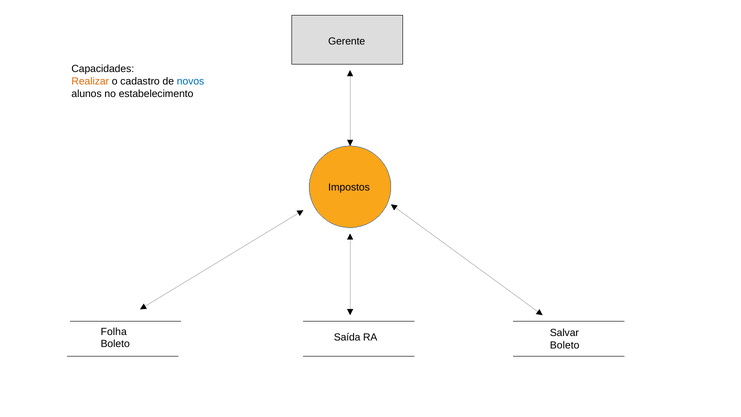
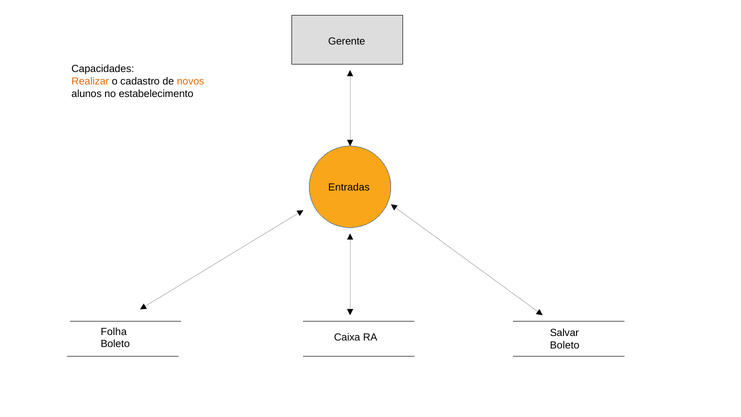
novos colour: blue -> orange
Impostos: Impostos -> Entradas
Saída: Saída -> Caixa
